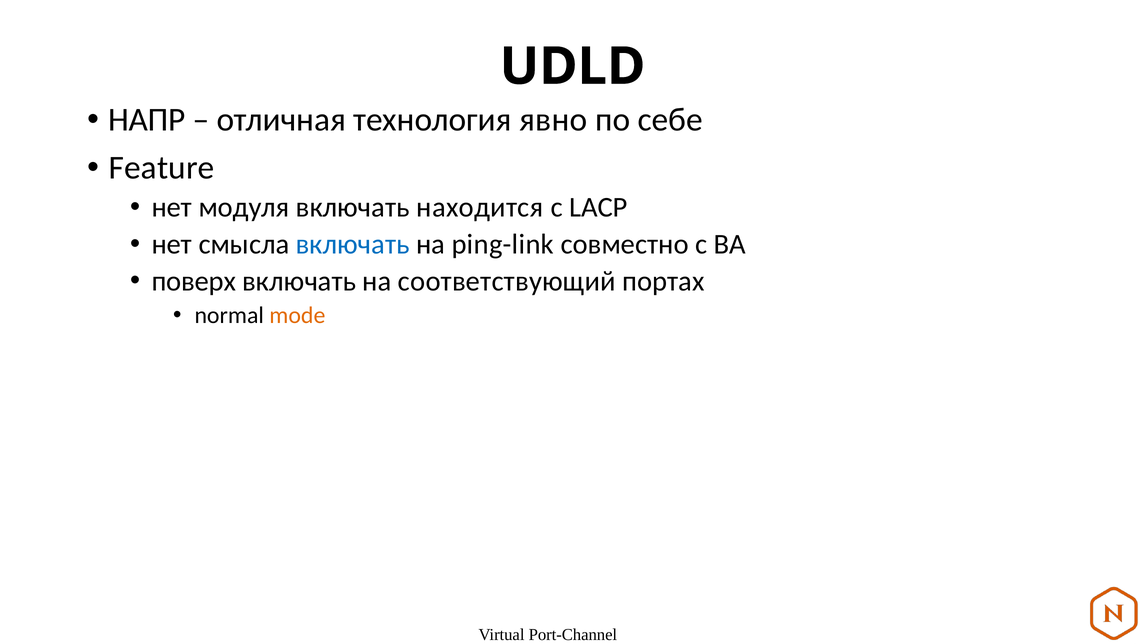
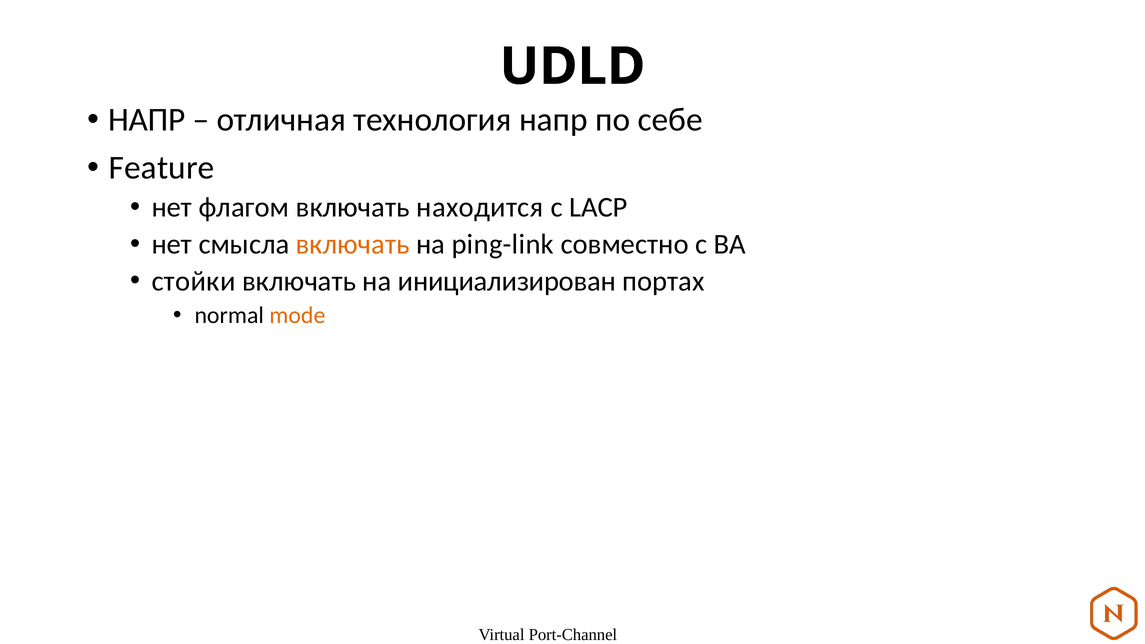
технология явно: явно -> напр
модуля: модуля -> флагом
включать at (353, 244) colour: blue -> orange
поверх: поверх -> стойки
соответствующий: соответствующий -> инициализирован
